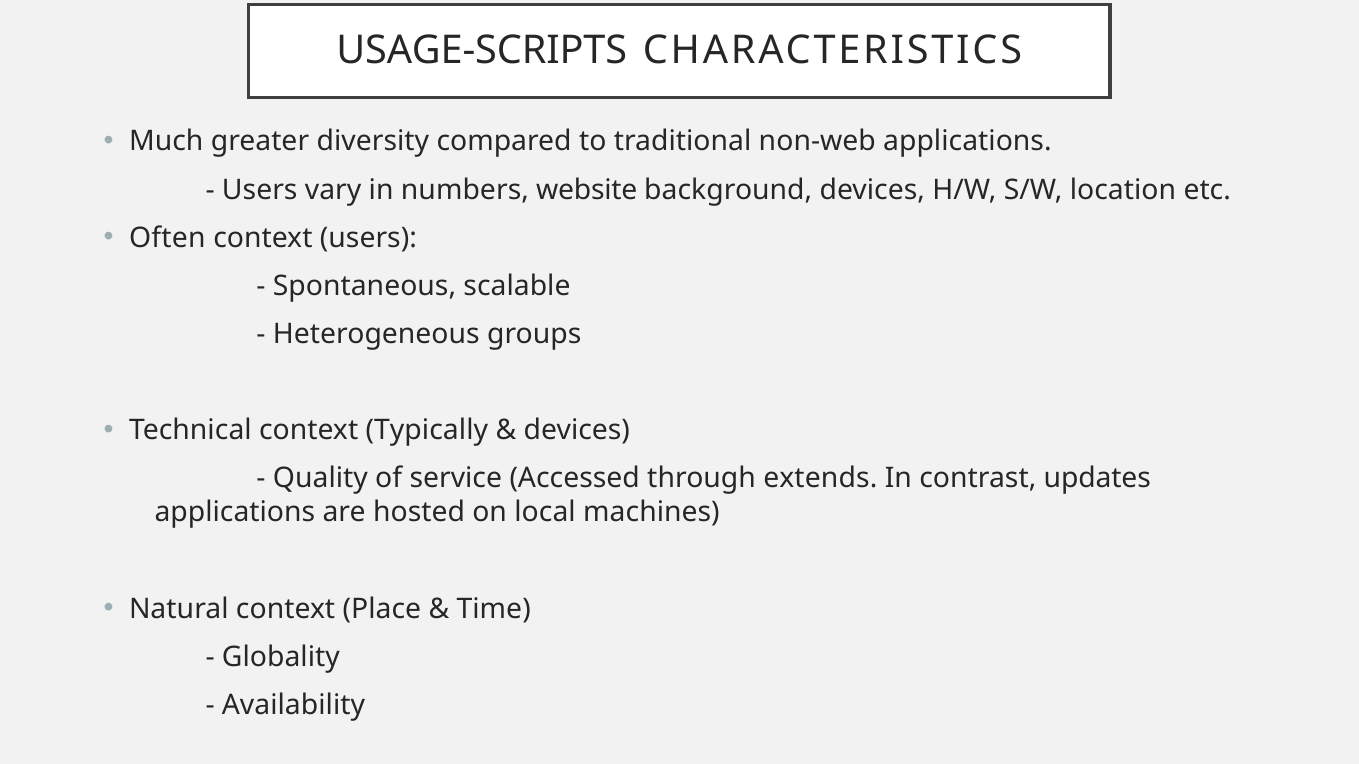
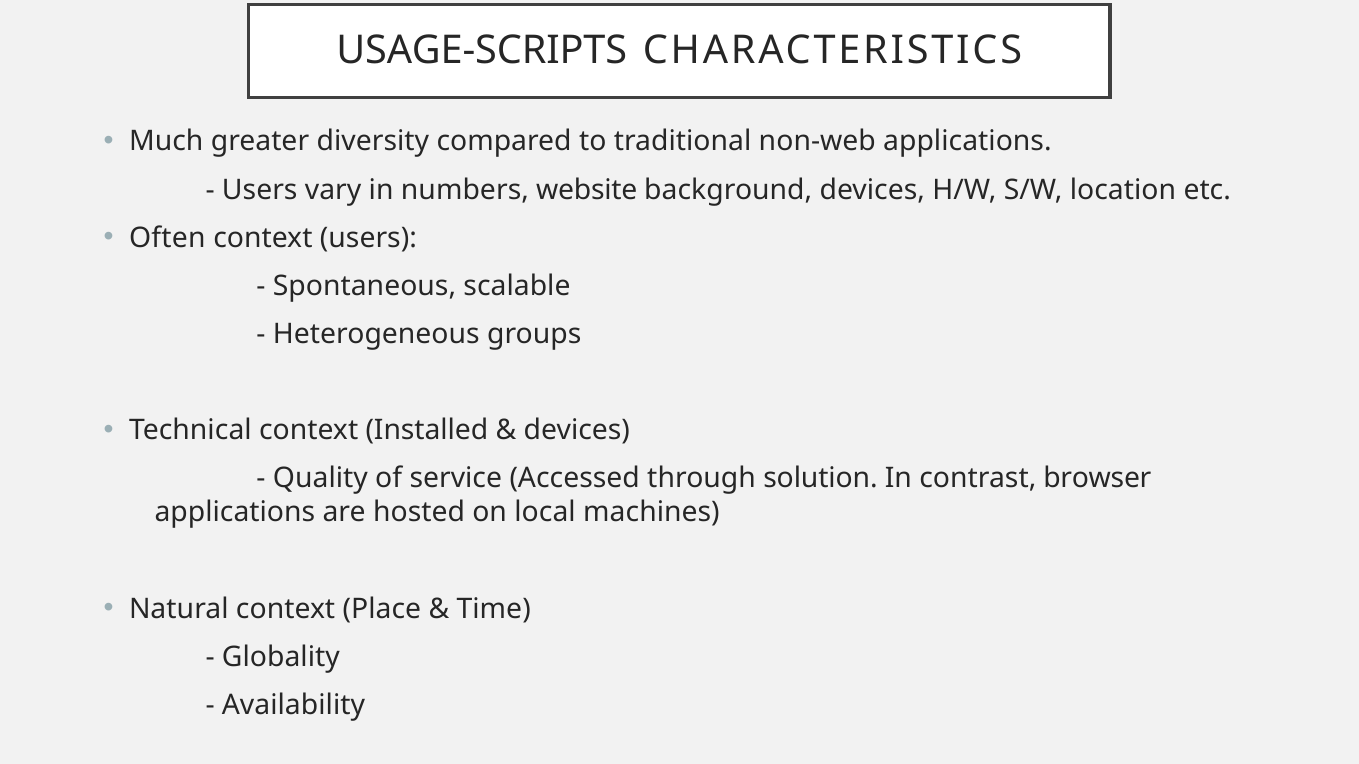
Typically: Typically -> Installed
extends: extends -> solution
updates: updates -> browser
